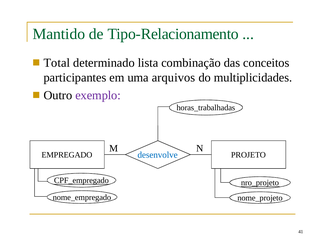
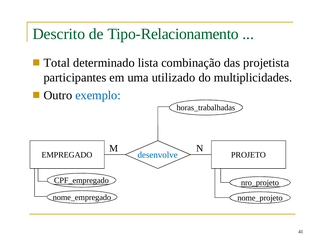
Mantido: Mantido -> Descrito
conceitos: conceitos -> projetista
arquivos: arquivos -> utilizado
exemplo colour: purple -> blue
